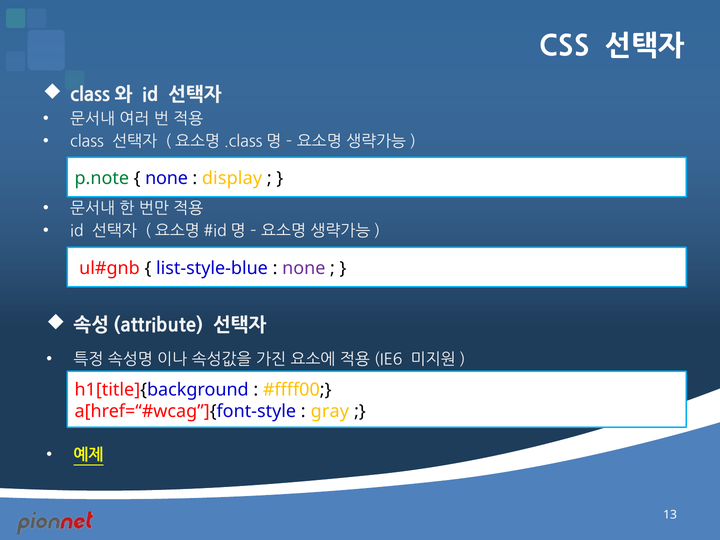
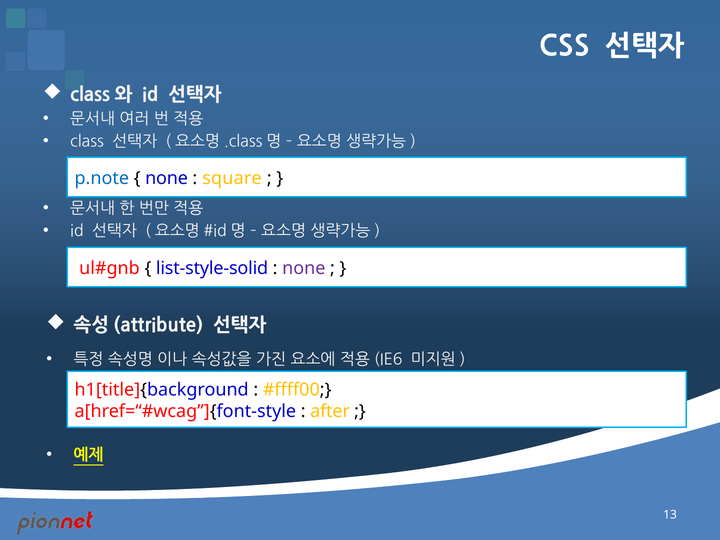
p.note colour: green -> blue
display: display -> square
list-style-blue: list-style-blue -> list-style-solid
gray: gray -> after
